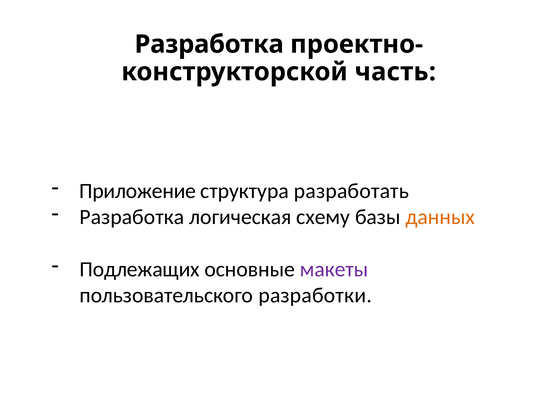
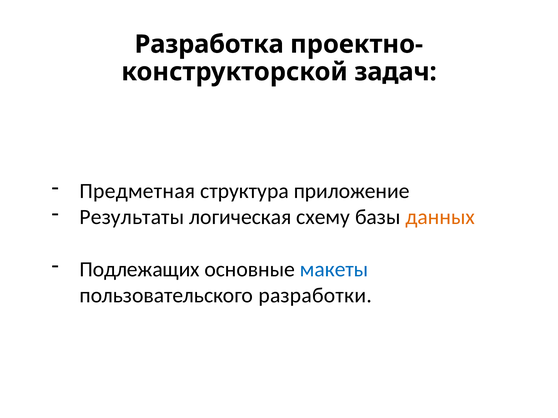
часть: часть -> задач
Приложение: Приложение -> Предметная
разработать: разработать -> приложение
Разработка at (132, 217): Разработка -> Результаты
макеты colour: purple -> blue
